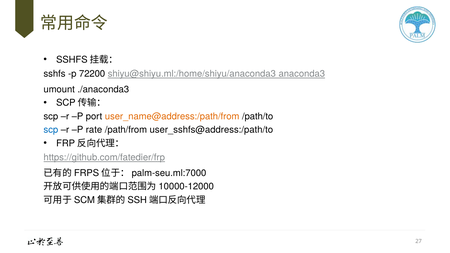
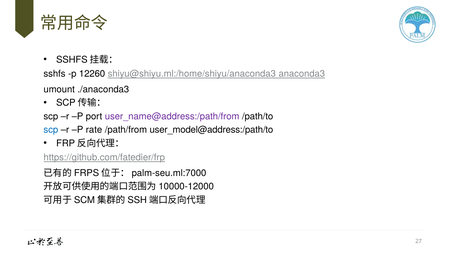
72200: 72200 -> 12260
user_name@address:/path/from colour: orange -> purple
user_sshfs@address:/path/to: user_sshfs@address:/path/to -> user_model@address:/path/to
